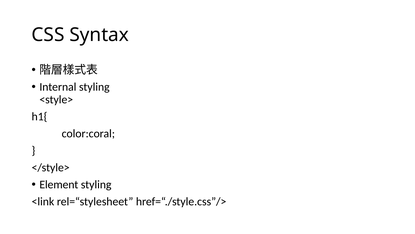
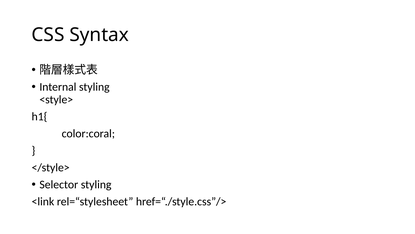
Element: Element -> Selector
